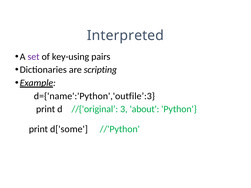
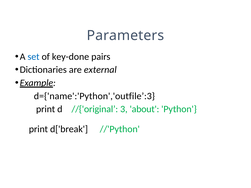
Interpreted: Interpreted -> Parameters
set colour: purple -> blue
key-using: key-using -> key-done
scripting: scripting -> external
d['some: d['some -> d['break
